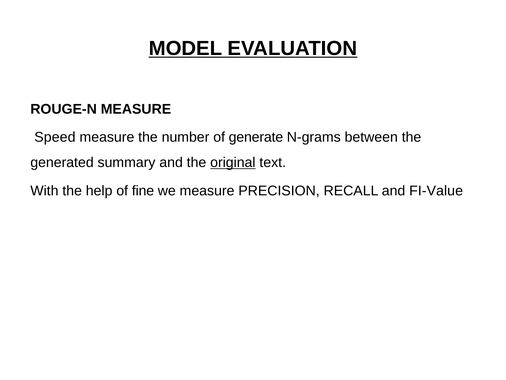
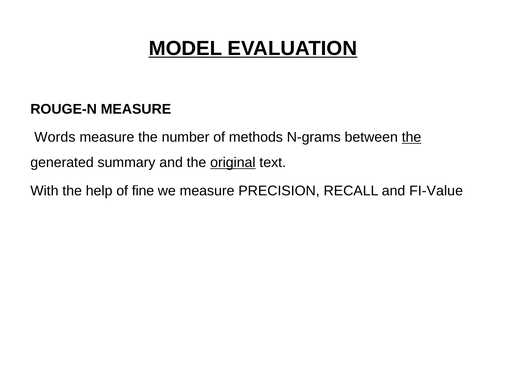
Speed: Speed -> Words
generate: generate -> methods
the at (412, 137) underline: none -> present
